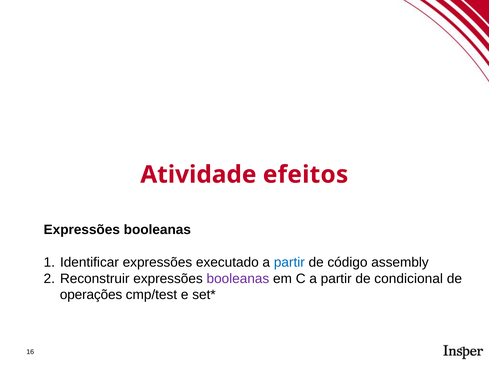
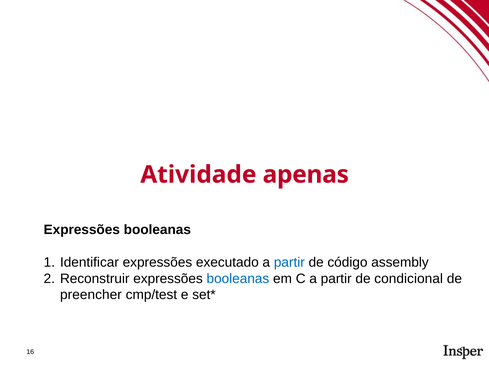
efeitos: efeitos -> apenas
booleanas at (238, 279) colour: purple -> blue
operações: operações -> preencher
